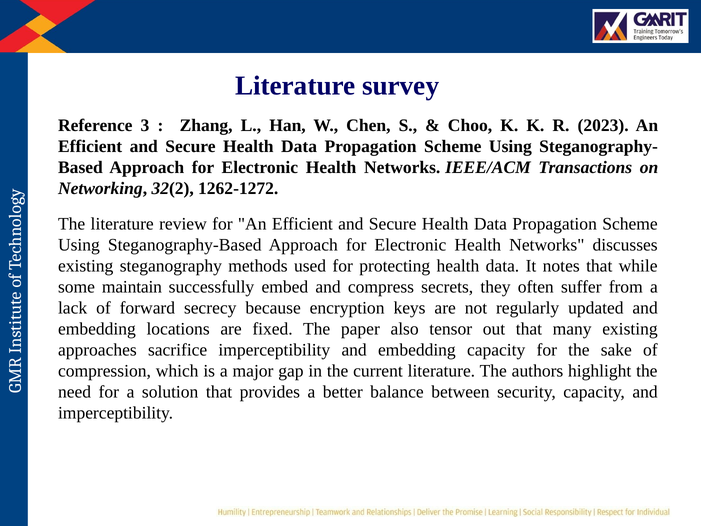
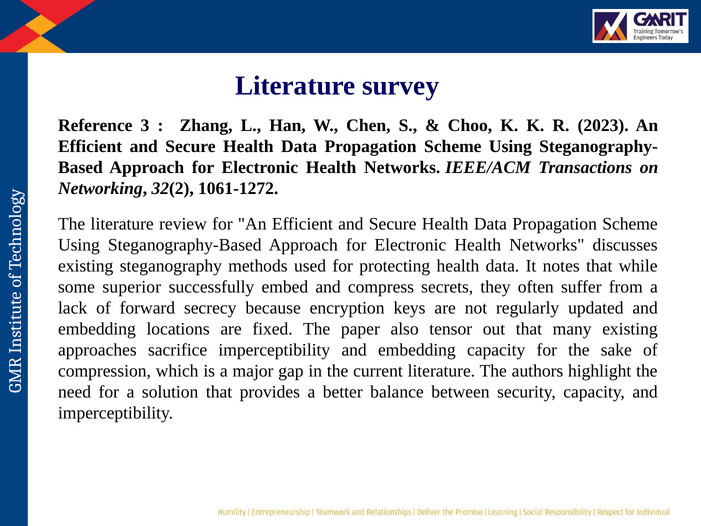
1262-1272: 1262-1272 -> 1061-1272
maintain: maintain -> superior
